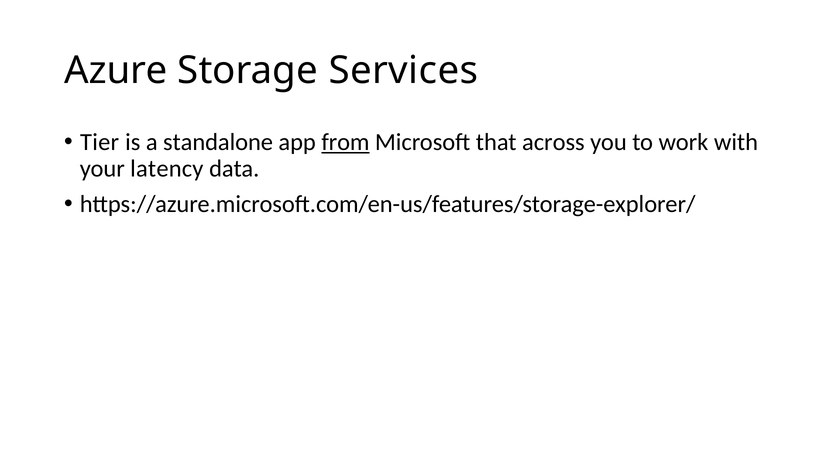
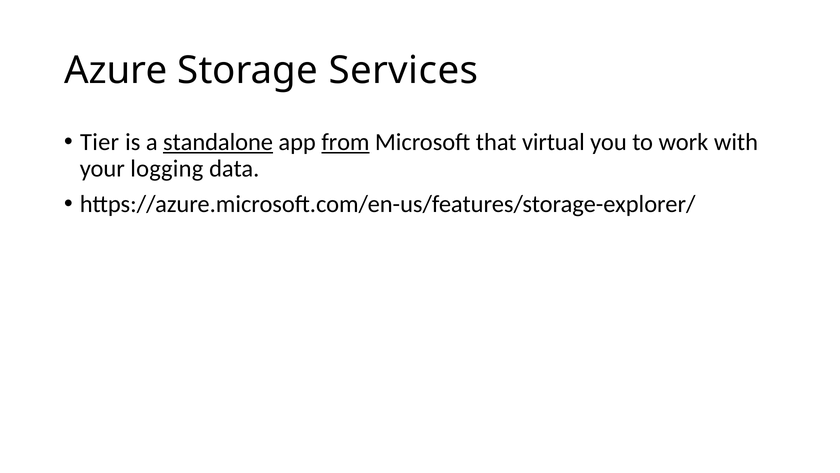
standalone underline: none -> present
across: across -> virtual
latency: latency -> logging
